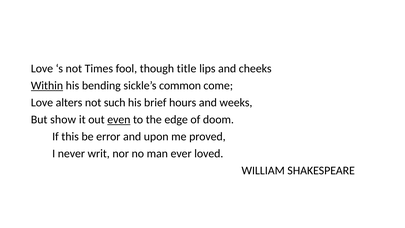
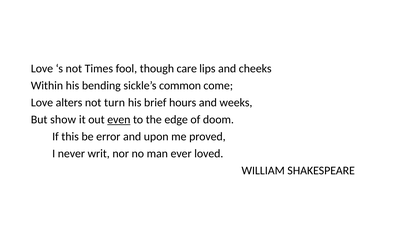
title: title -> care
Within underline: present -> none
such: such -> turn
